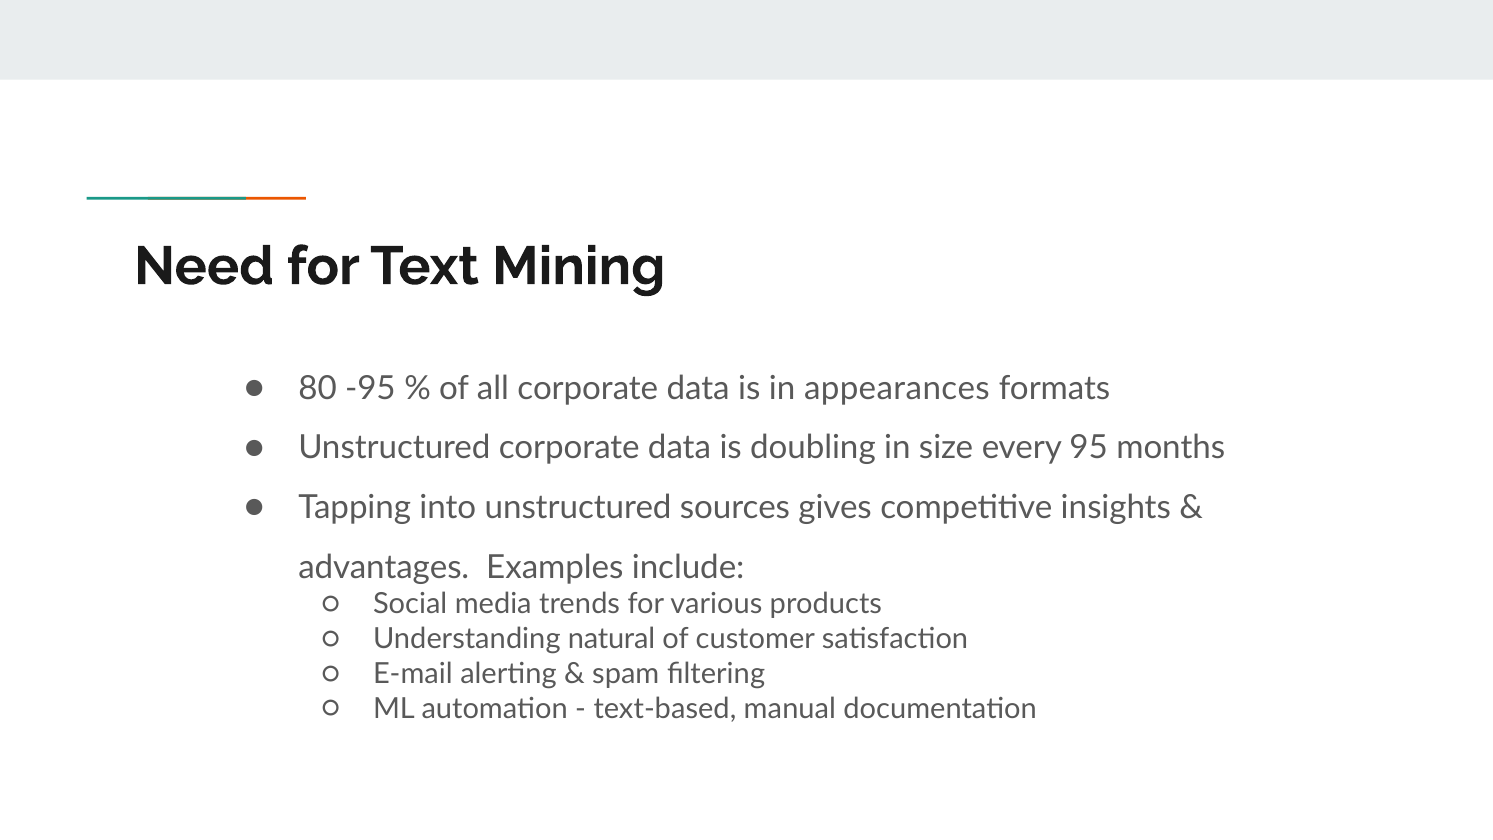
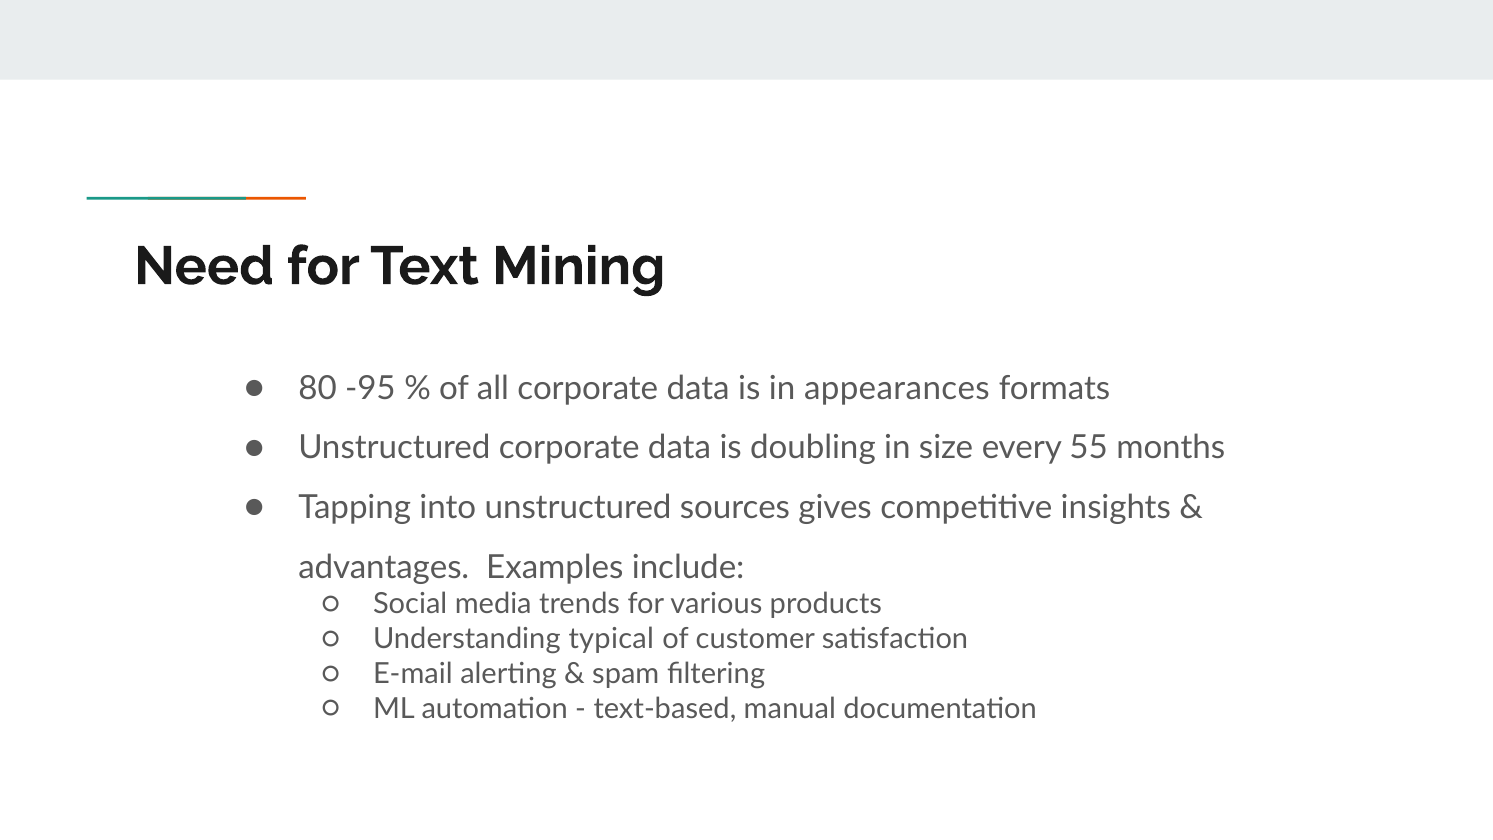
95: 95 -> 55
natural: natural -> typical
